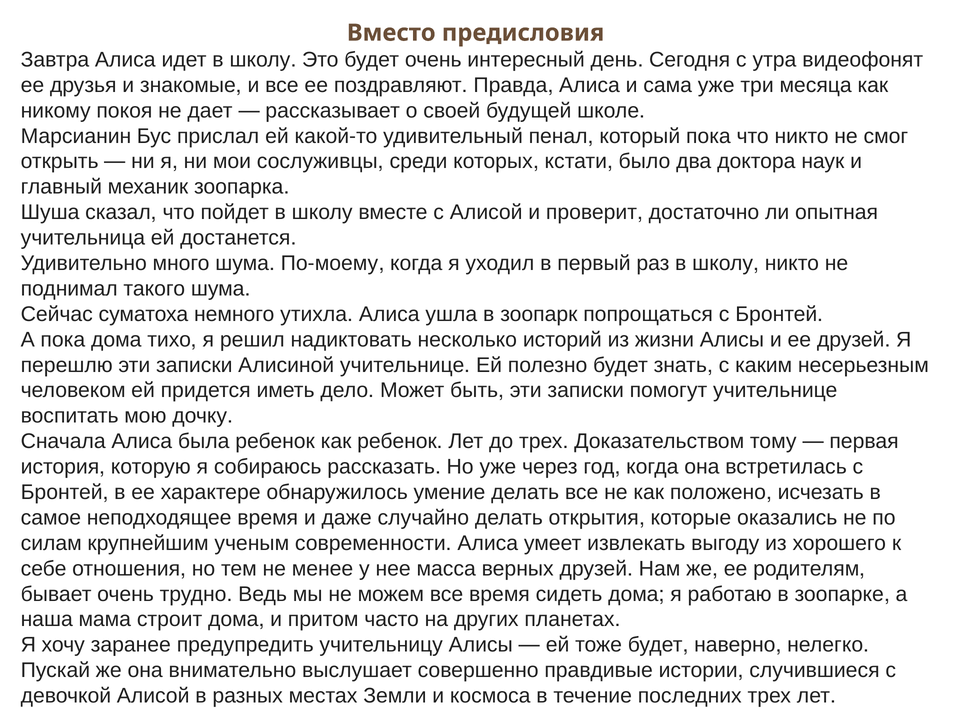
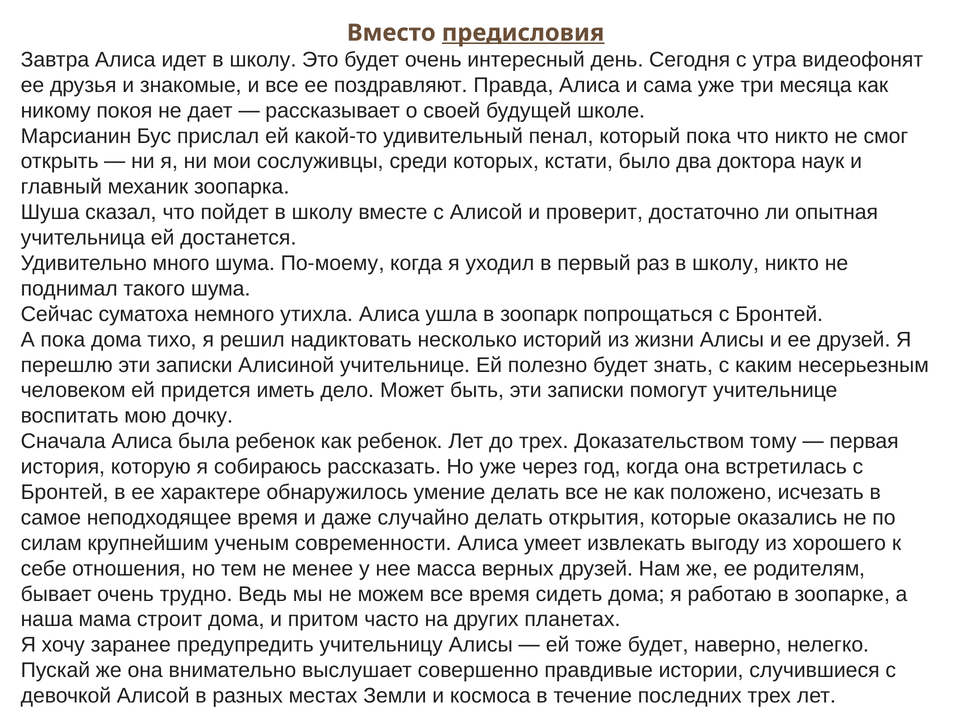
предисловия underline: none -> present
